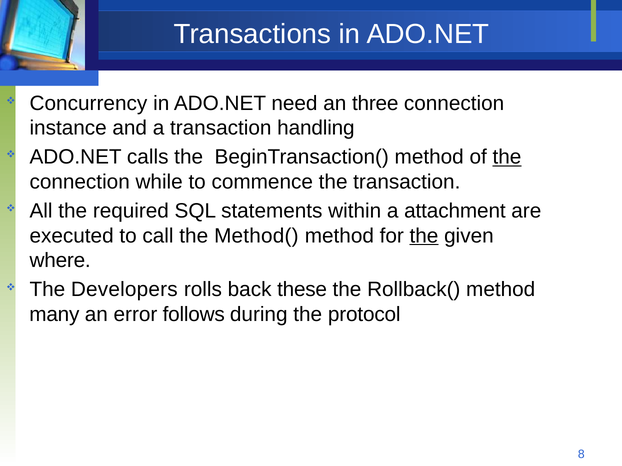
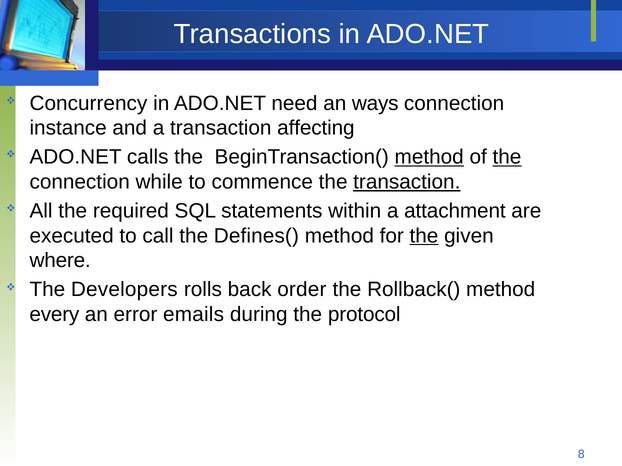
three: three -> ways
handling: handling -> affecting
method at (429, 157) underline: none -> present
transaction at (407, 182) underline: none -> present
Method(: Method( -> Defines(
these: these -> order
many: many -> every
follows: follows -> emails
